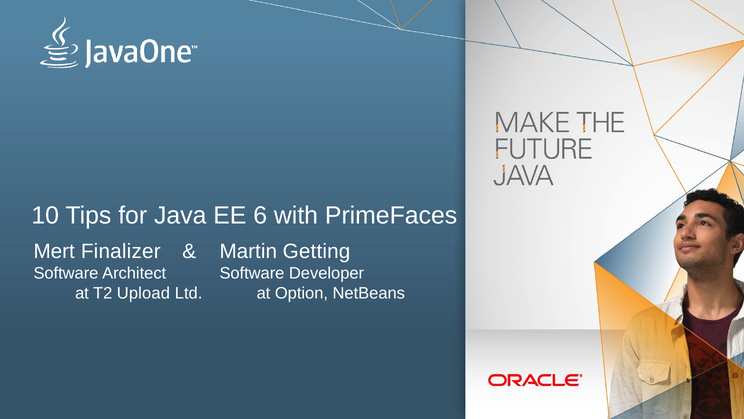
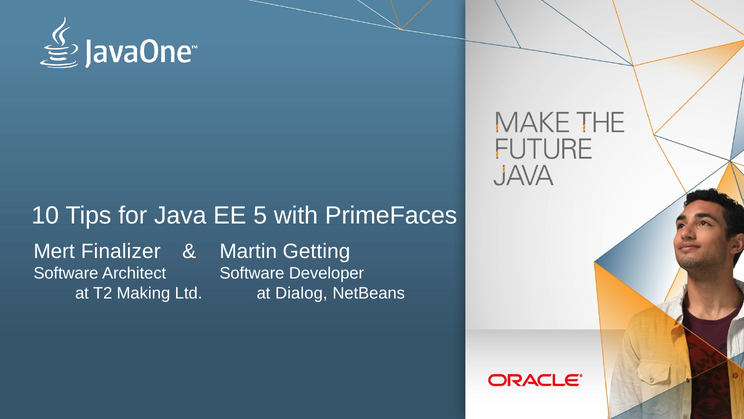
6: 6 -> 5
Upload: Upload -> Making
Option: Option -> Dialog
